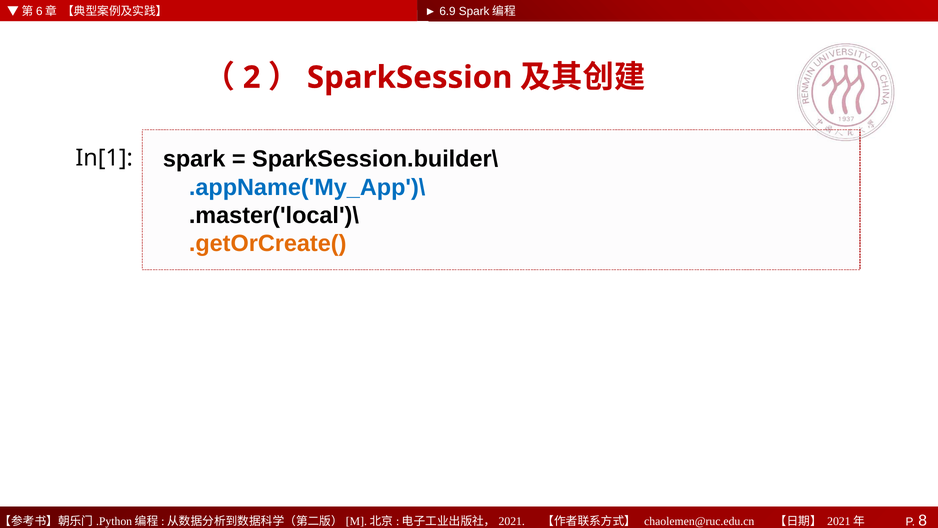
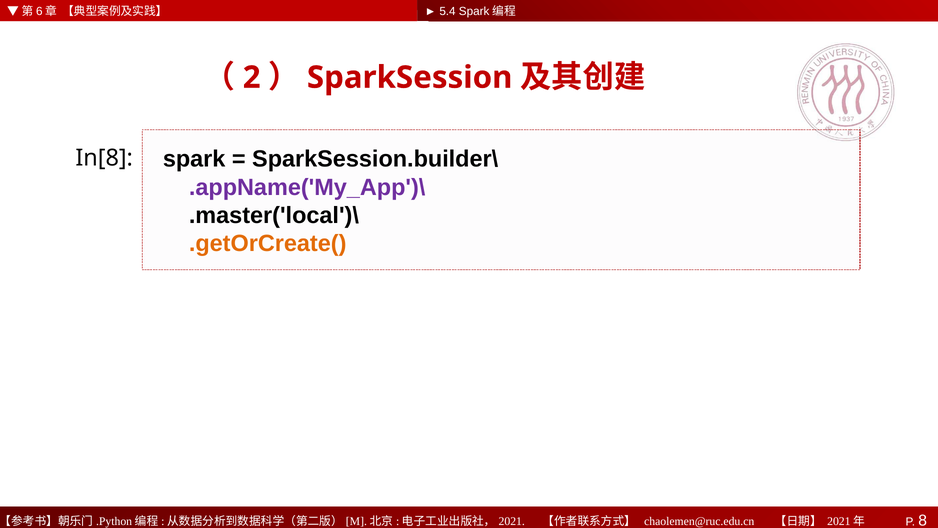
6.9: 6.9 -> 5.4
In[1: In[1 -> In[8
.appName('My_App')\ colour: blue -> purple
